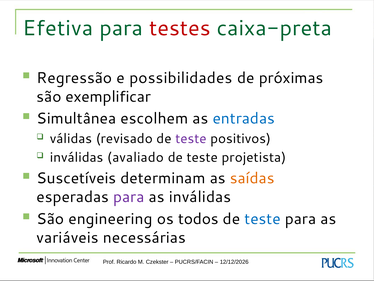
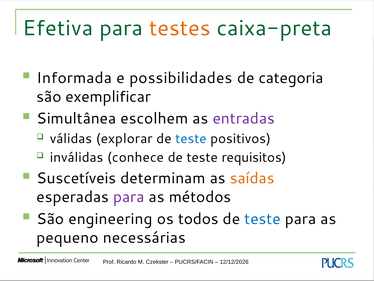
testes colour: red -> orange
Regressão: Regressão -> Informada
próximas: próximas -> categoria
entradas colour: blue -> purple
revisado: revisado -> explorar
teste at (191, 138) colour: purple -> blue
avaliado: avaliado -> conhece
projetista: projetista -> requisitos
as inválidas: inválidas -> métodos
variáveis: variáveis -> pequeno
